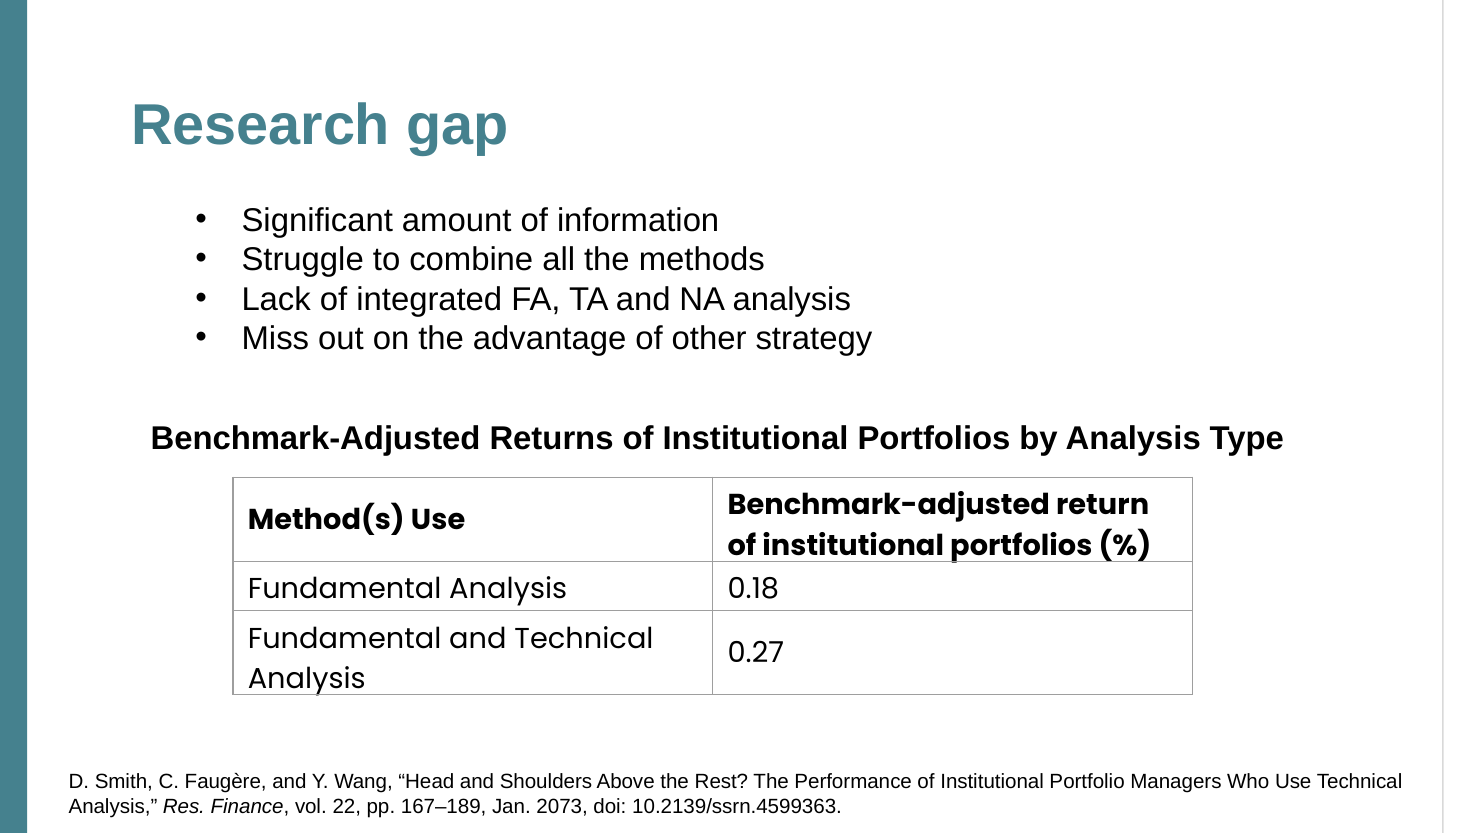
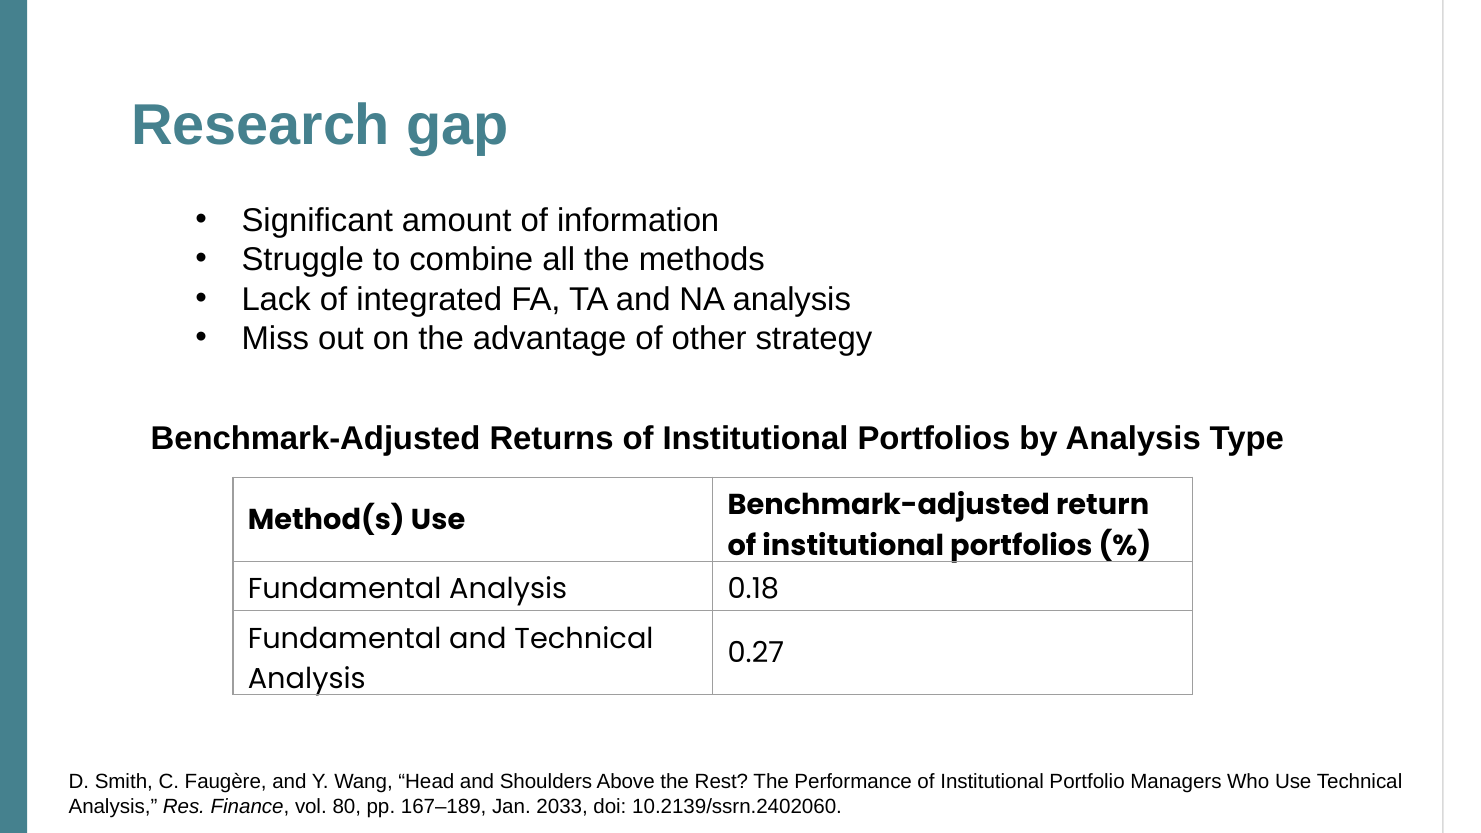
22: 22 -> 80
2073: 2073 -> 2033
10.2139/ssrn.4599363: 10.2139/ssrn.4599363 -> 10.2139/ssrn.2402060
